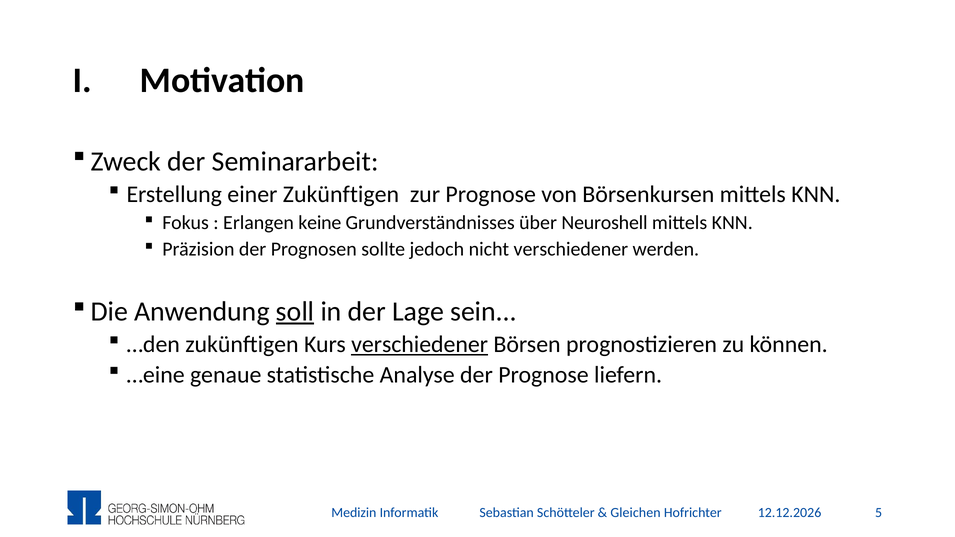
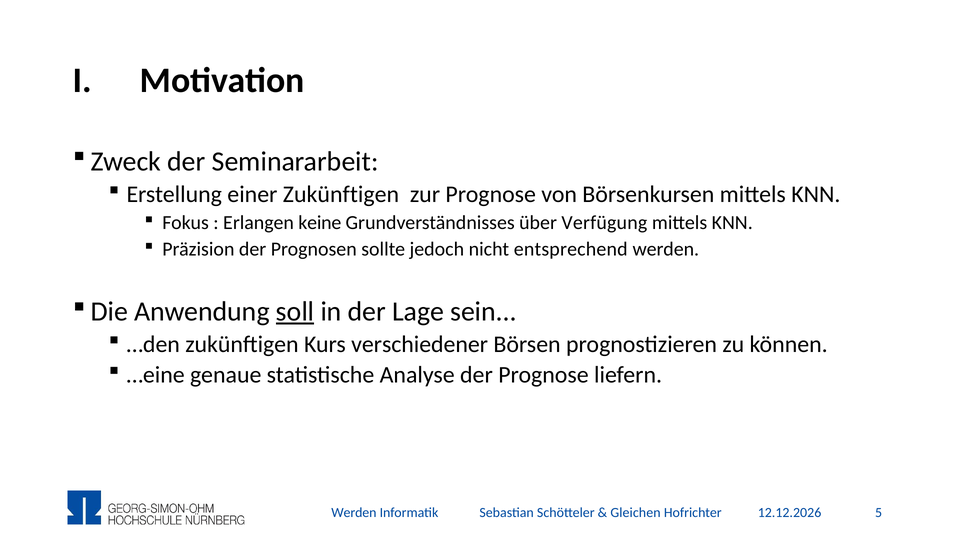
Neuroshell: Neuroshell -> Verfügung
nicht verschiedener: verschiedener -> entsprechend
verschiedener at (420, 344) underline: present -> none
Medizin at (354, 513): Medizin -> Werden
